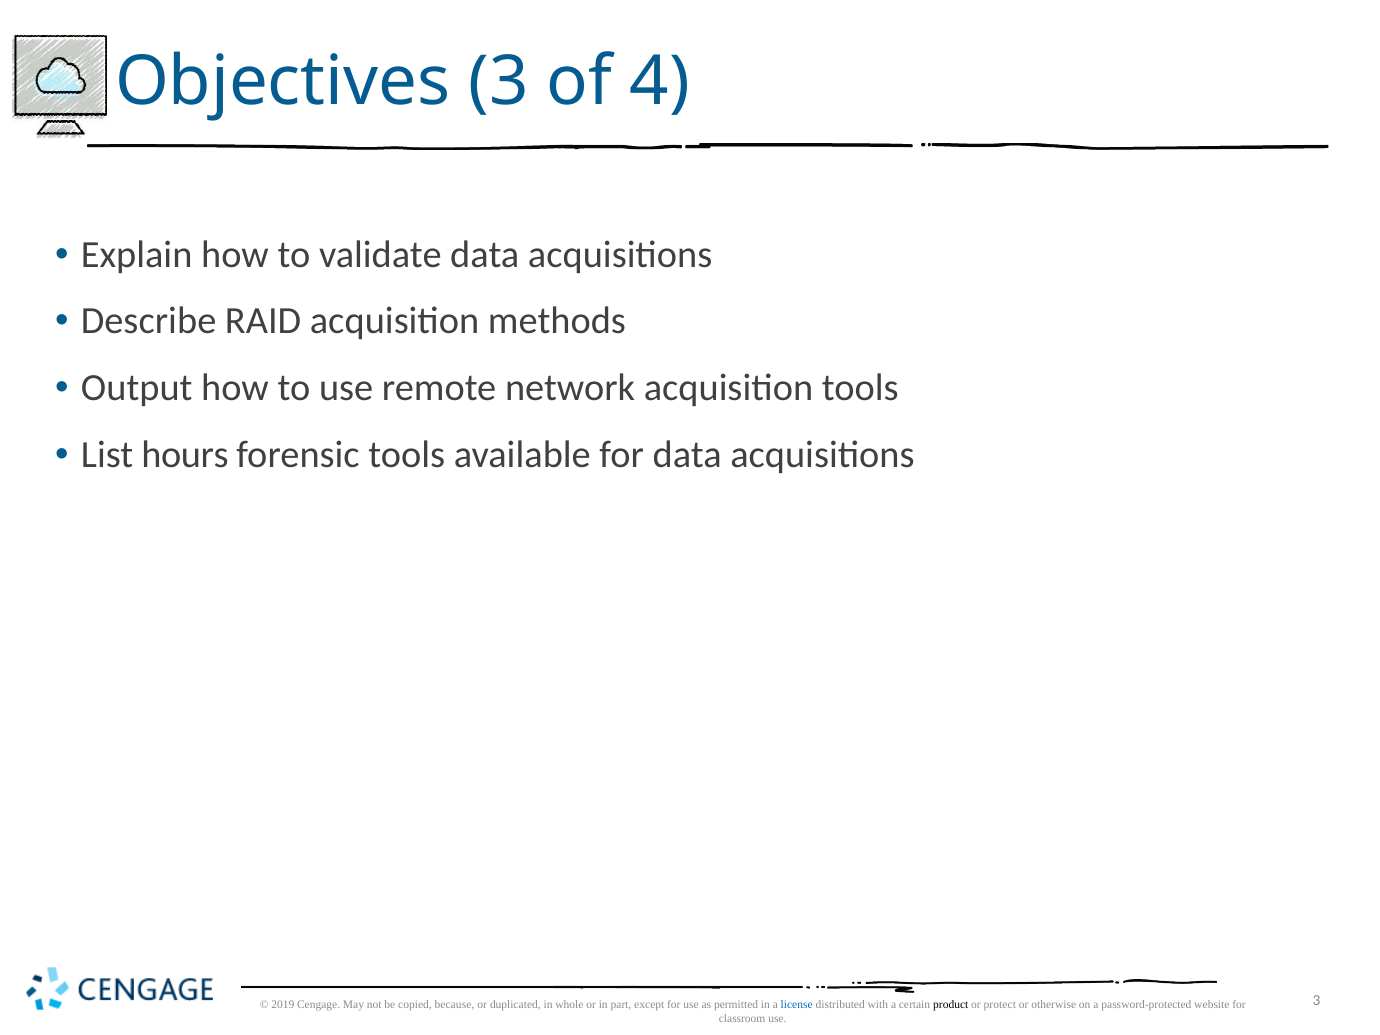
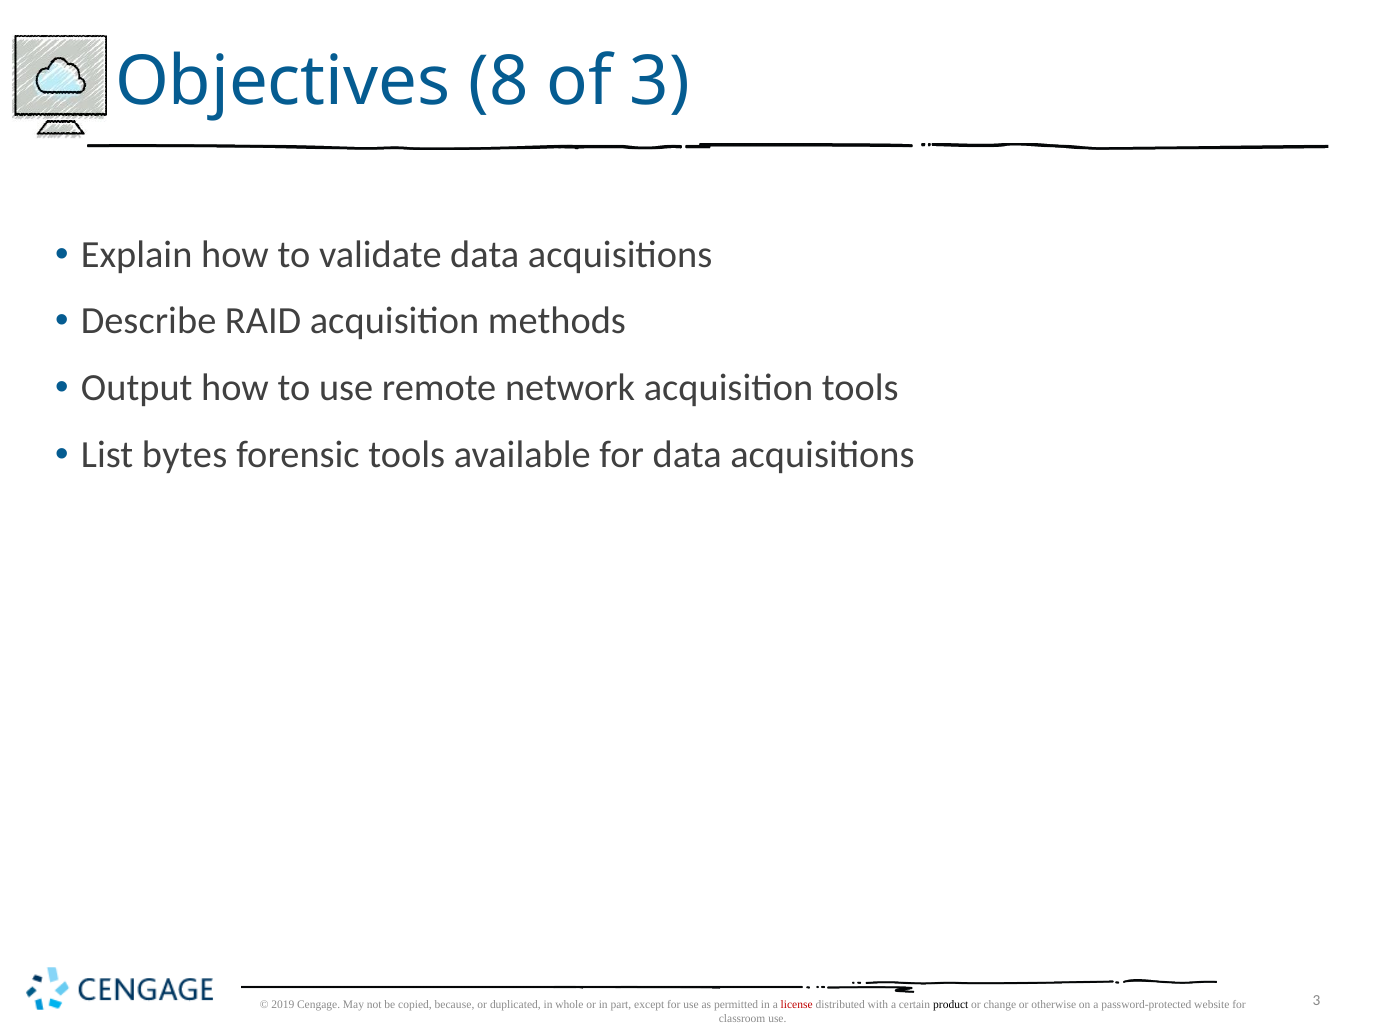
Objectives 3: 3 -> 8
of 4: 4 -> 3
hours: hours -> bytes
license colour: blue -> red
protect: protect -> change
